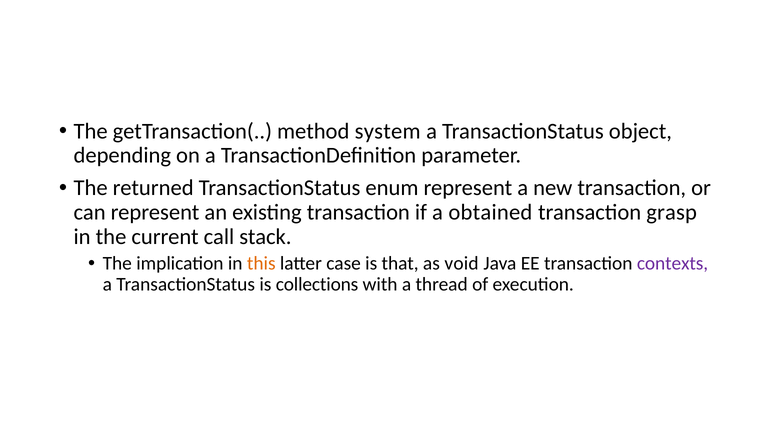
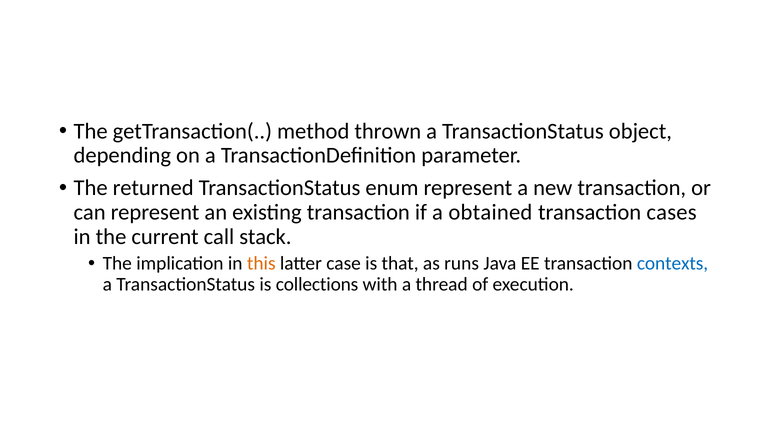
system: system -> thrown
grasp: grasp -> cases
void: void -> runs
contexts colour: purple -> blue
